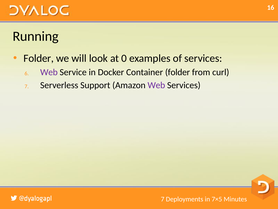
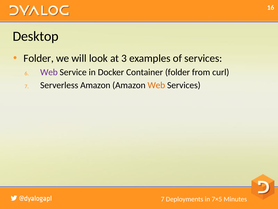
Running: Running -> Desktop
0: 0 -> 3
Serverless Support: Support -> Amazon
Web at (156, 85) colour: purple -> orange
